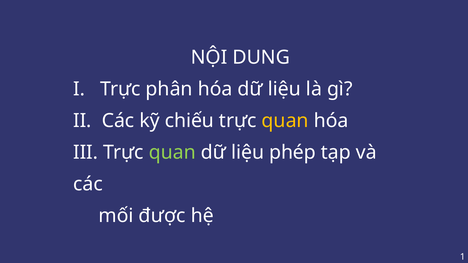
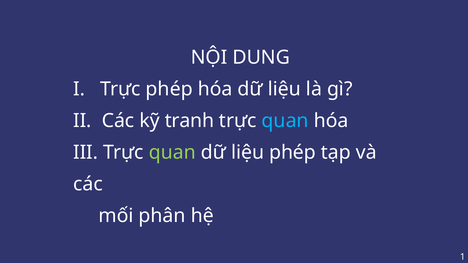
Trực phân: phân -> phép
chiếu: chiếu -> tranh
quan at (285, 121) colour: yellow -> light blue
được: được -> phân
